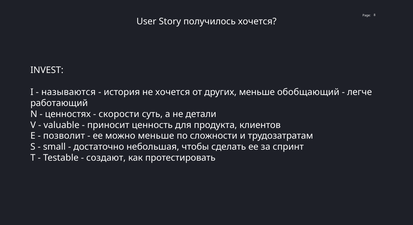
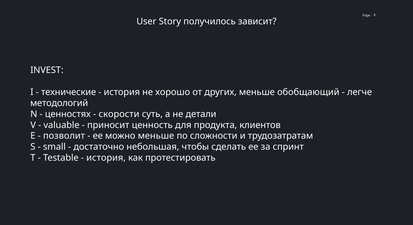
получилось хочется: хочется -> зависит
называются: называются -> технические
не хочется: хочется -> хорошо
работающий: работающий -> методологий
создают at (106, 158): создают -> история
